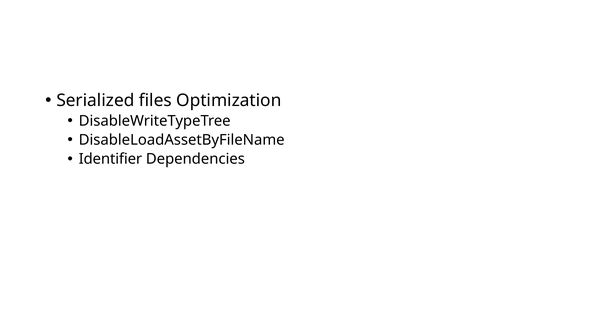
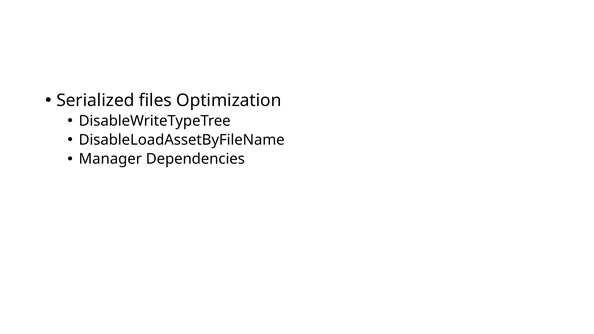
Identifier: Identifier -> Manager
